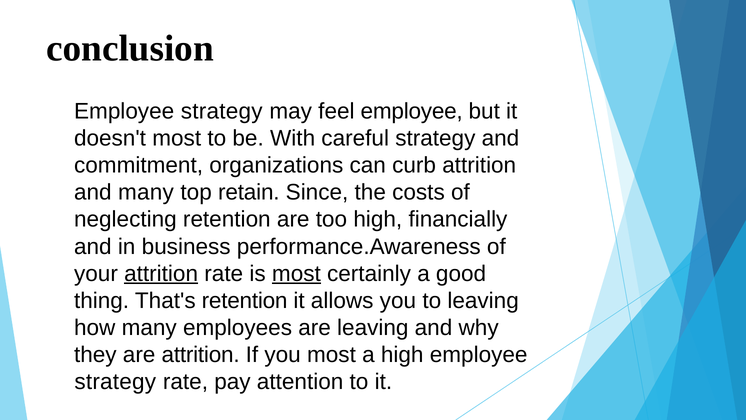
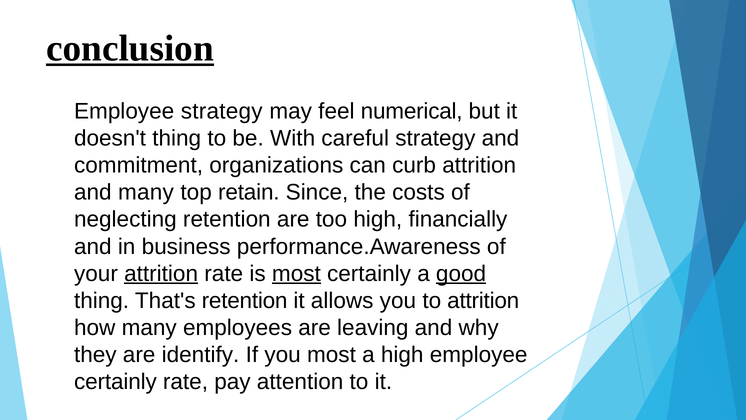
conclusion underline: none -> present
feel employee: employee -> numerical
doesn't most: most -> thing
good underline: none -> present
to leaving: leaving -> attrition
are attrition: attrition -> identify
strategy at (115, 382): strategy -> certainly
